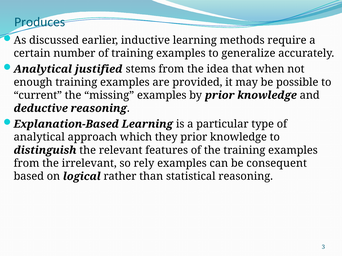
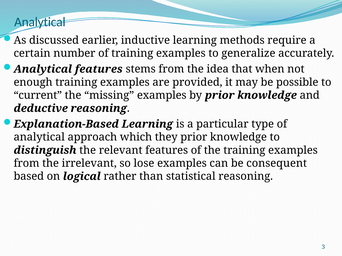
Produces at (40, 22): Produces -> Analytical
Analytical justified: justified -> features
rely: rely -> lose
